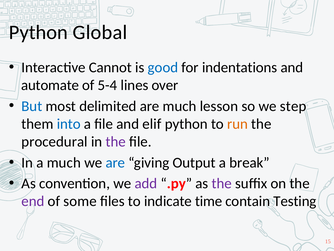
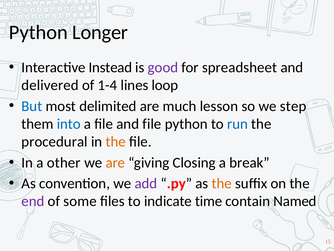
Global: Global -> Longer
Cannot: Cannot -> Instead
good colour: blue -> purple
indentations: indentations -> spreadsheet
automate: automate -> delivered
5-4: 5-4 -> 1-4
over: over -> loop
and elif: elif -> file
run colour: orange -> blue
the at (116, 142) colour: purple -> orange
a much: much -> other
are at (115, 162) colour: blue -> orange
Output: Output -> Closing
the at (222, 183) colour: purple -> orange
Testing: Testing -> Named
